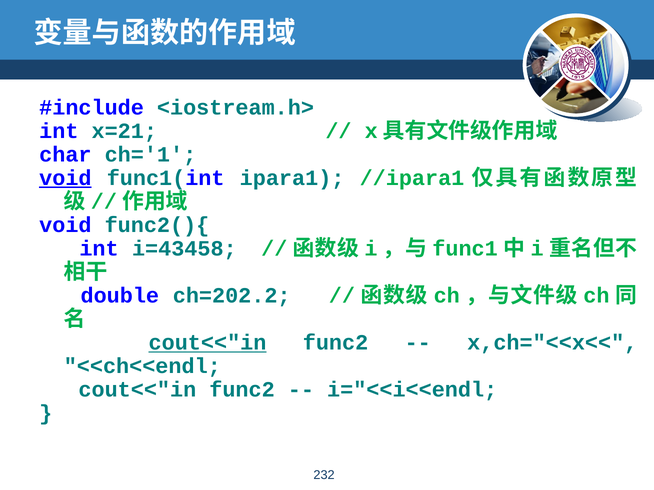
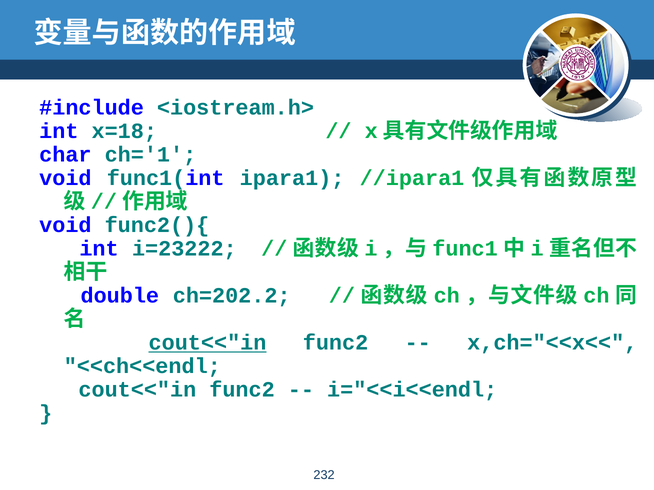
x=21: x=21 -> x=18
void at (65, 178) underline: present -> none
i=43458: i=43458 -> i=23222
